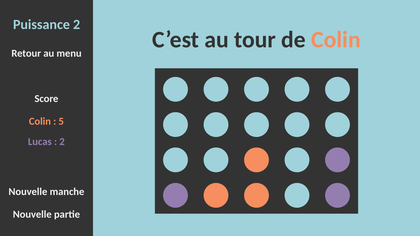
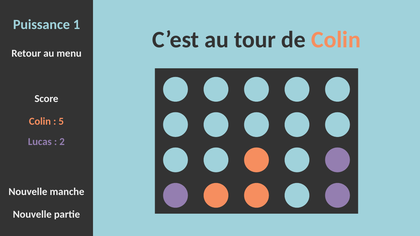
Puissance 2: 2 -> 1
